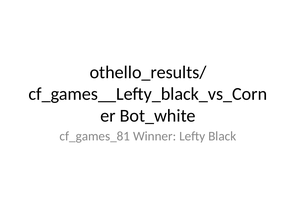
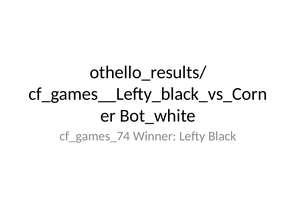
cf_games_81: cf_games_81 -> cf_games_74
